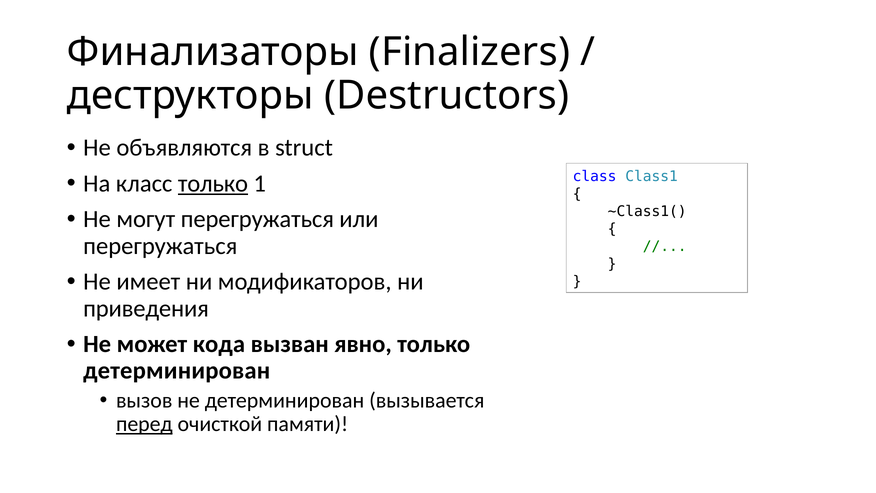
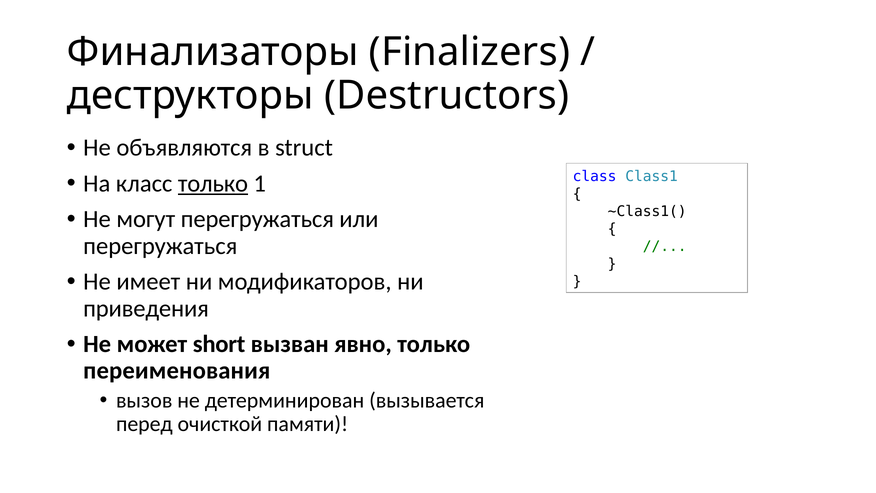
кода: кода -> short
детерминирован at (177, 371): детерминирован -> переименования
перед underline: present -> none
